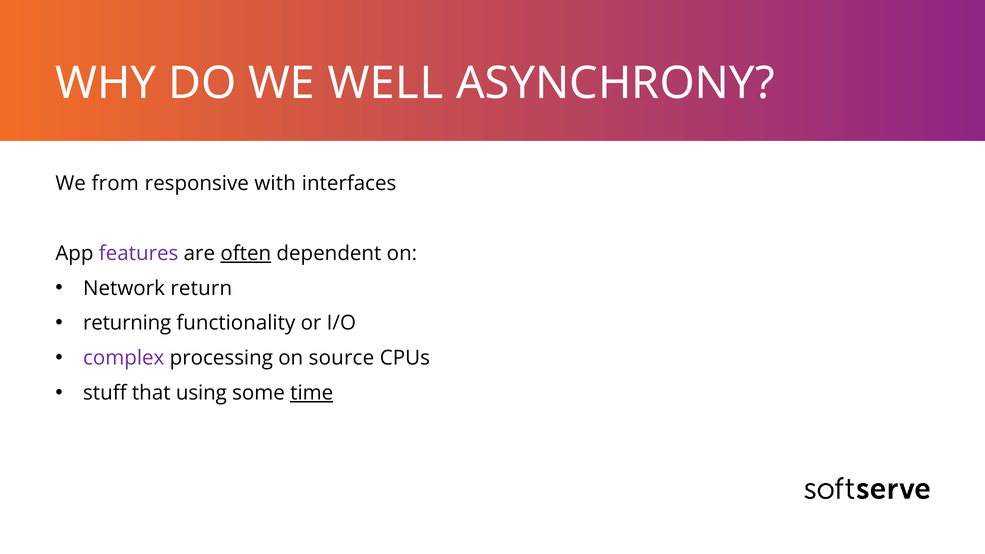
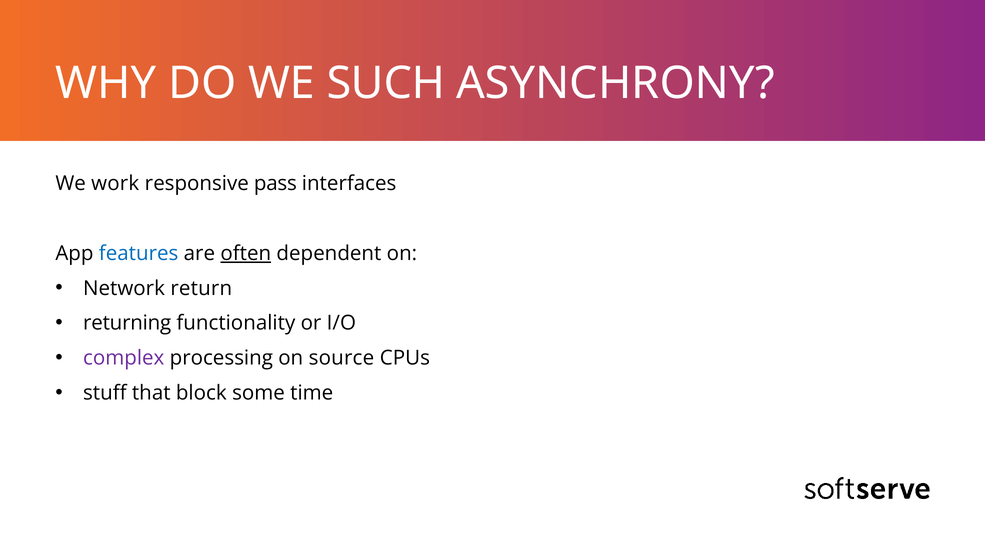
WELL: WELL -> SUCH
from: from -> work
with: with -> pass
features colour: purple -> blue
using: using -> block
time underline: present -> none
